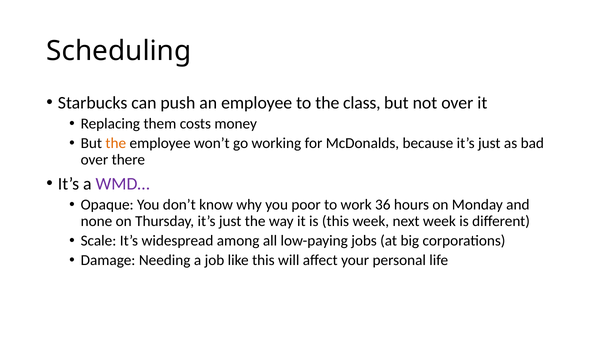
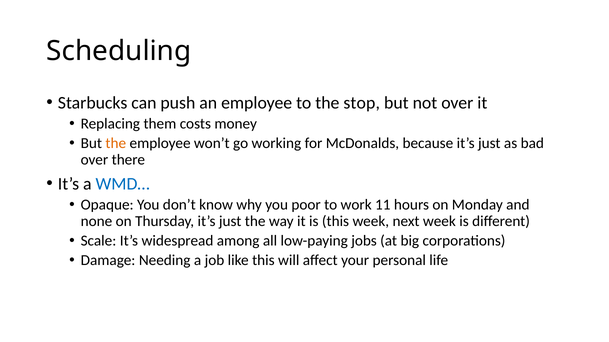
class: class -> stop
WMD… colour: purple -> blue
36: 36 -> 11
